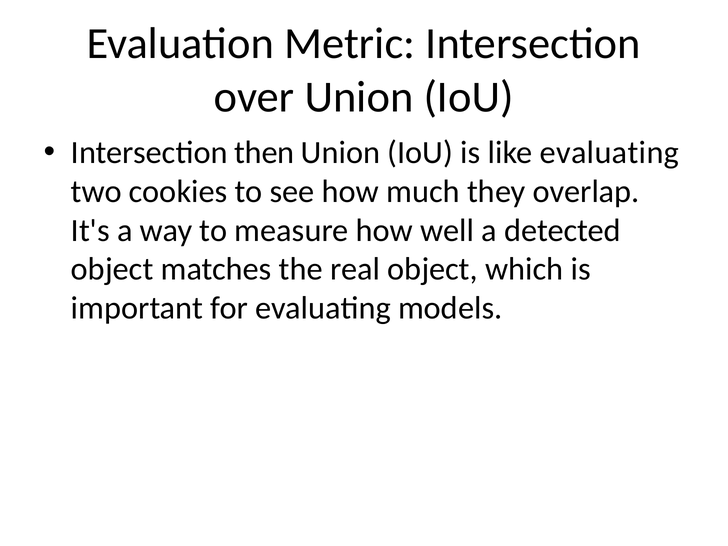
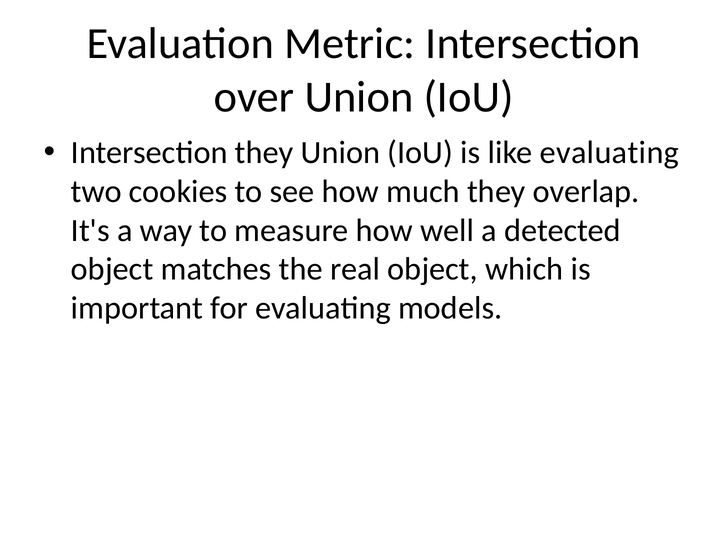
Intersection then: then -> they
